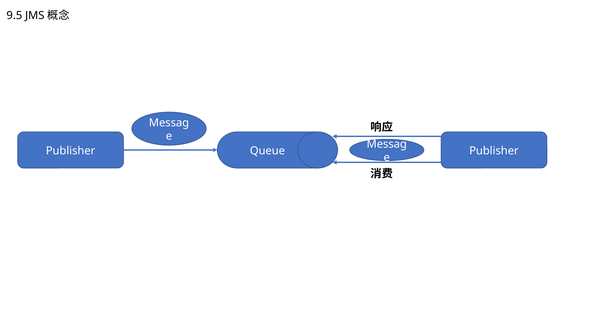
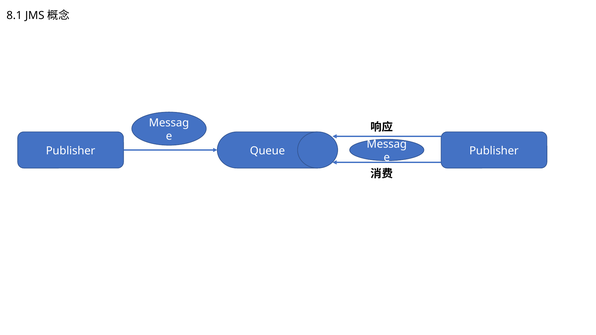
9.5: 9.5 -> 8.1
